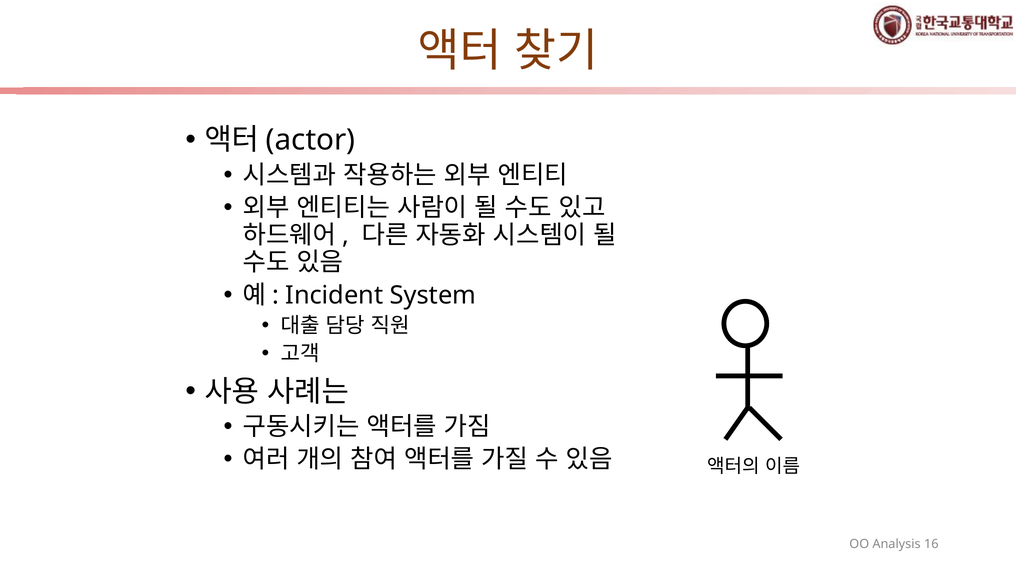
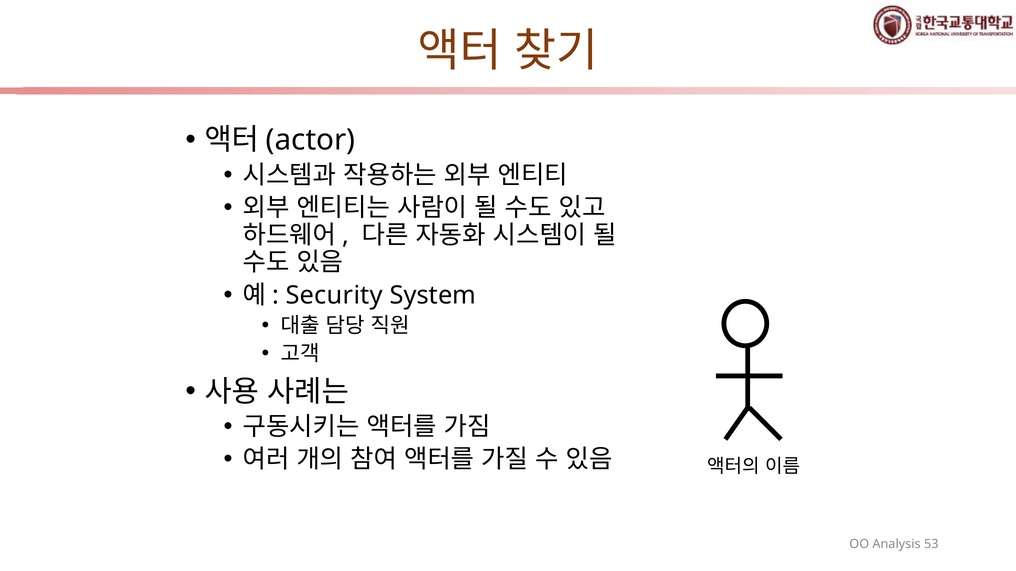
Incident: Incident -> Security
16: 16 -> 53
